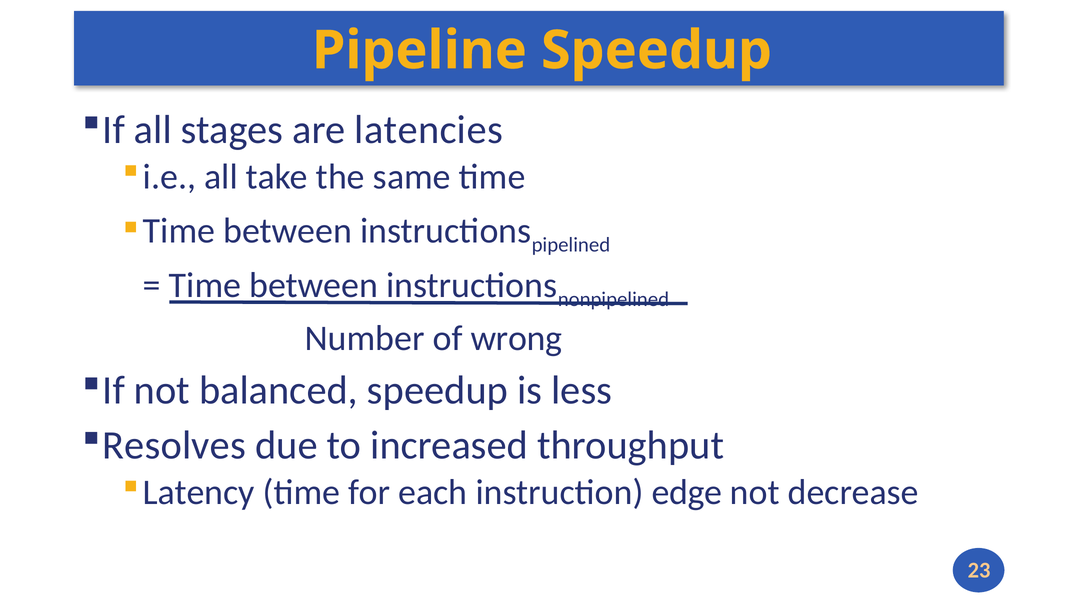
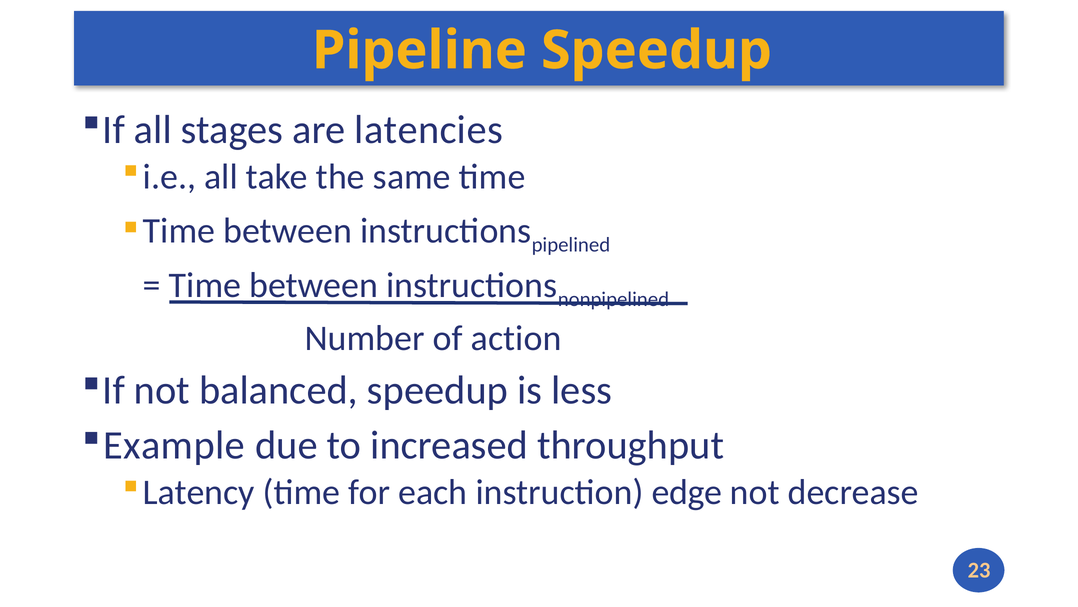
wrong: wrong -> action
Resolves: Resolves -> Example
